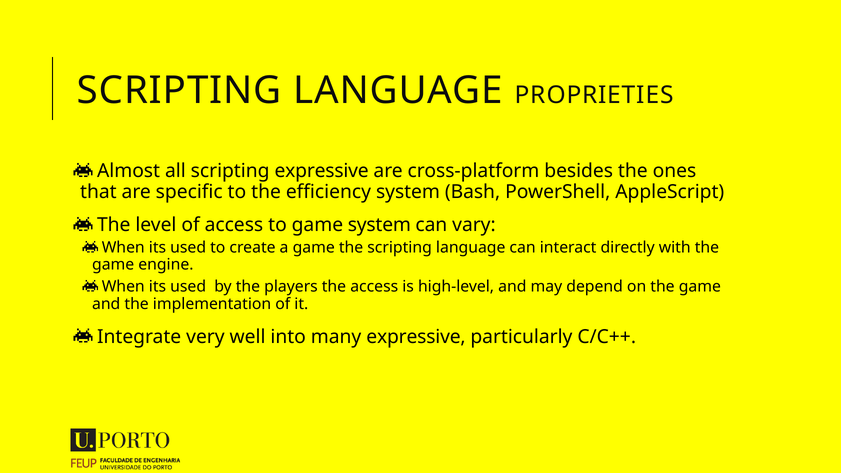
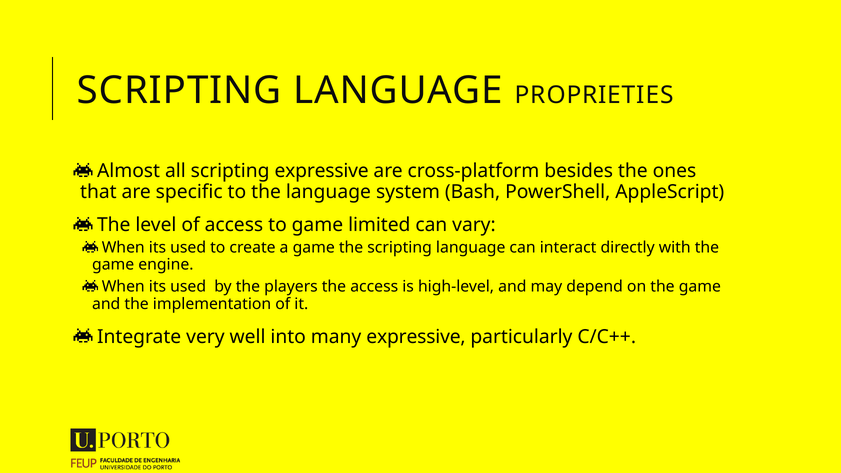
the efficiency: efficiency -> language
game system: system -> limited
